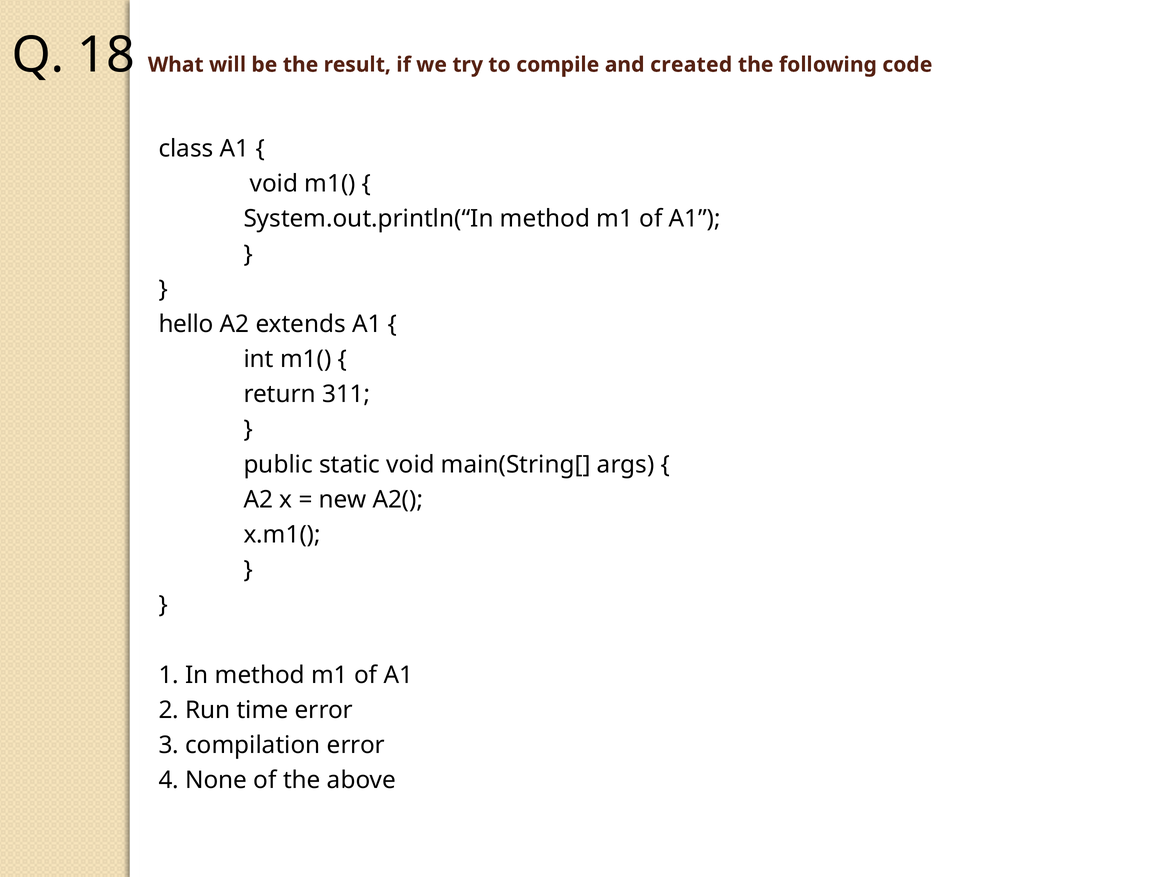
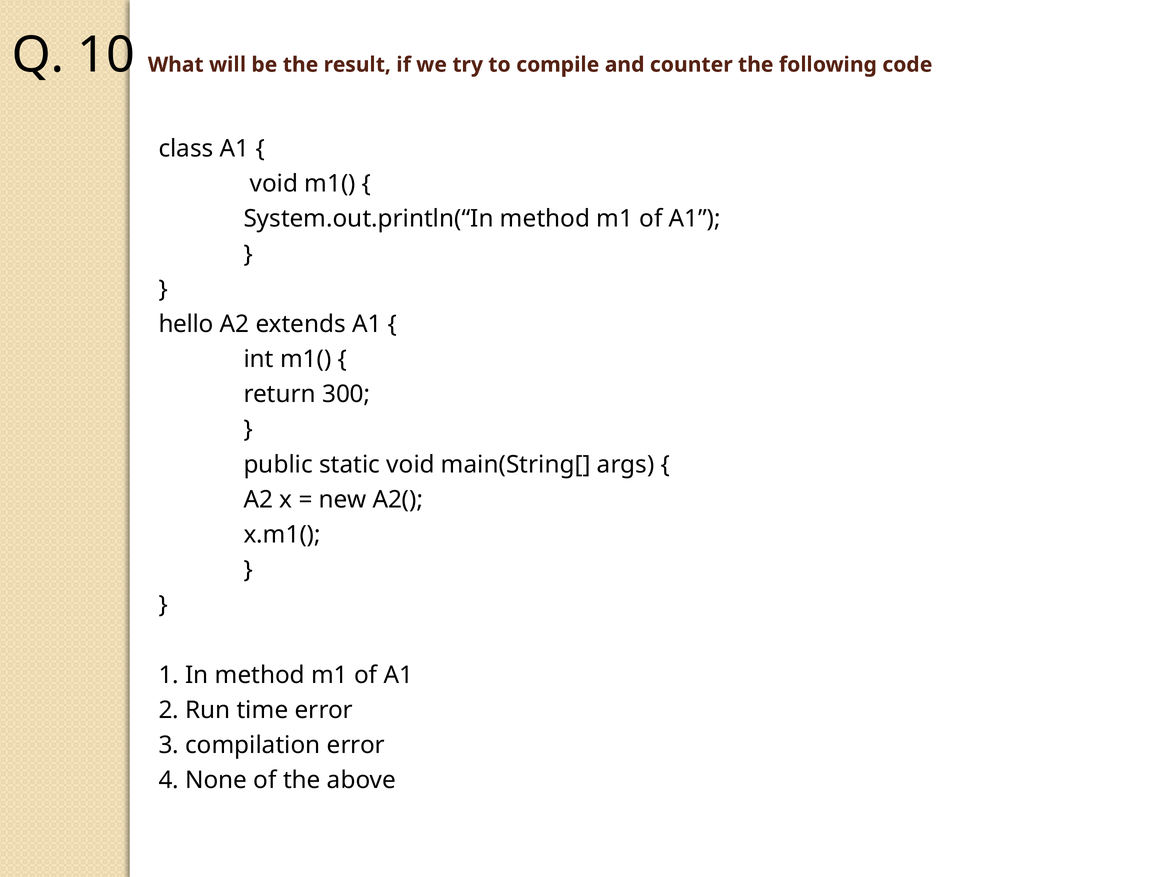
18: 18 -> 10
created: created -> counter
311: 311 -> 300
